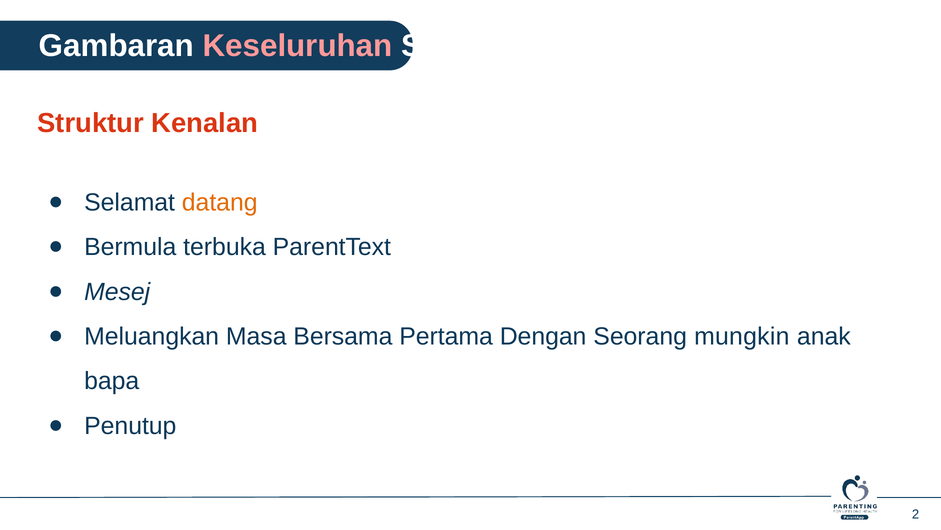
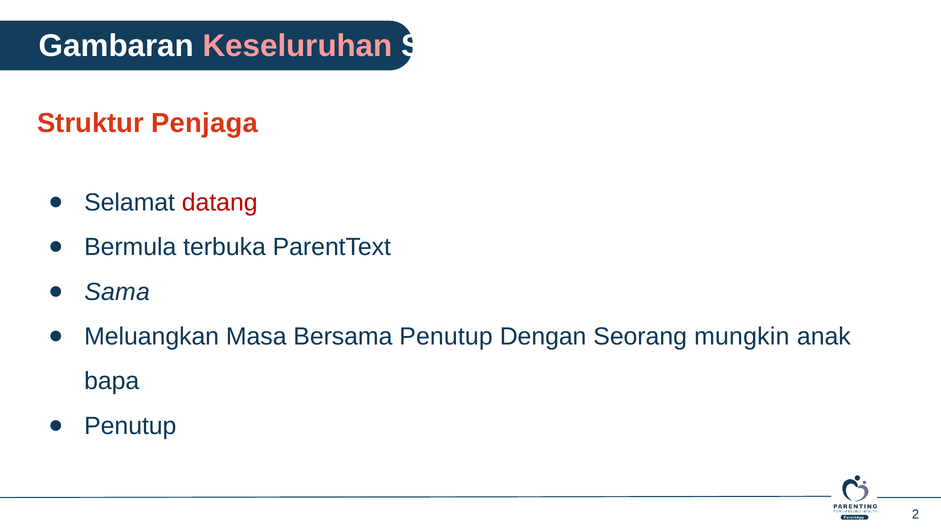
Kenalan: Kenalan -> Penjaga
datang colour: orange -> red
Mesej: Mesej -> Sama
Bersama Pertama: Pertama -> Penutup
